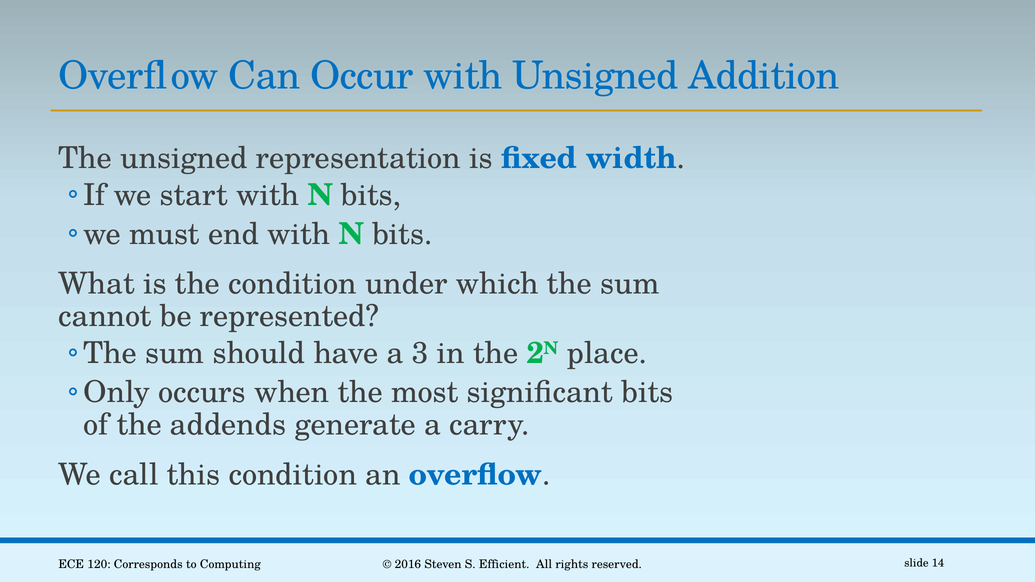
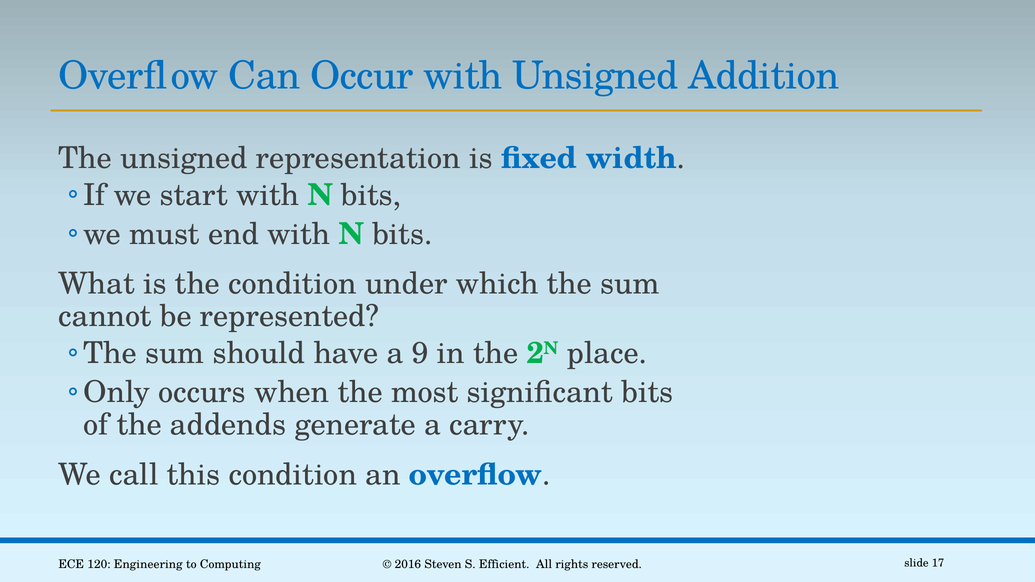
3: 3 -> 9
Corresponds: Corresponds -> Engineering
14: 14 -> 17
